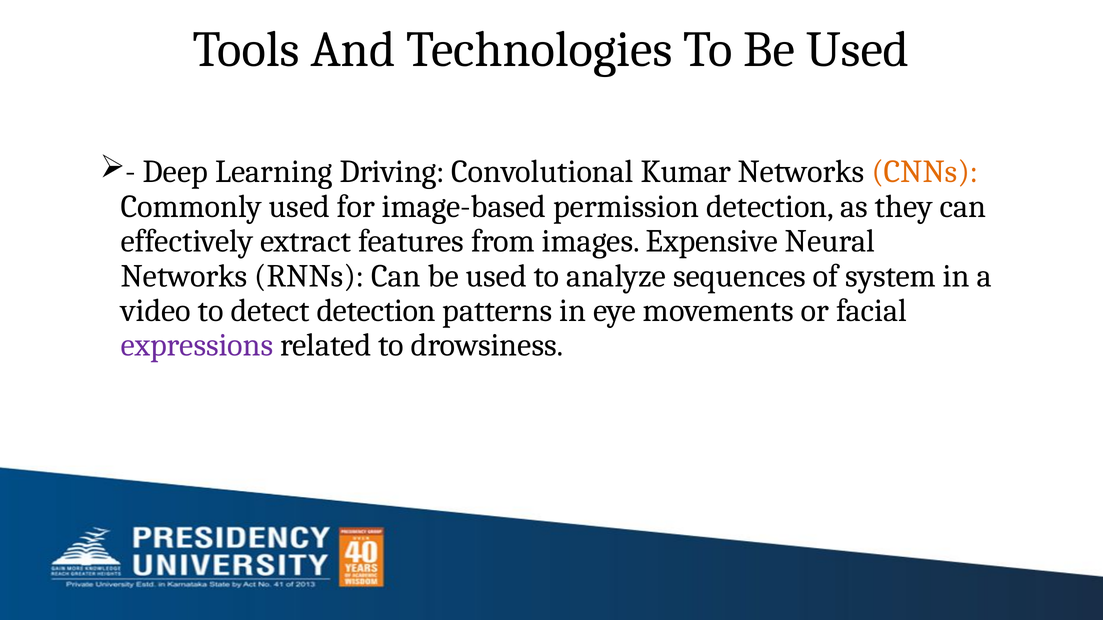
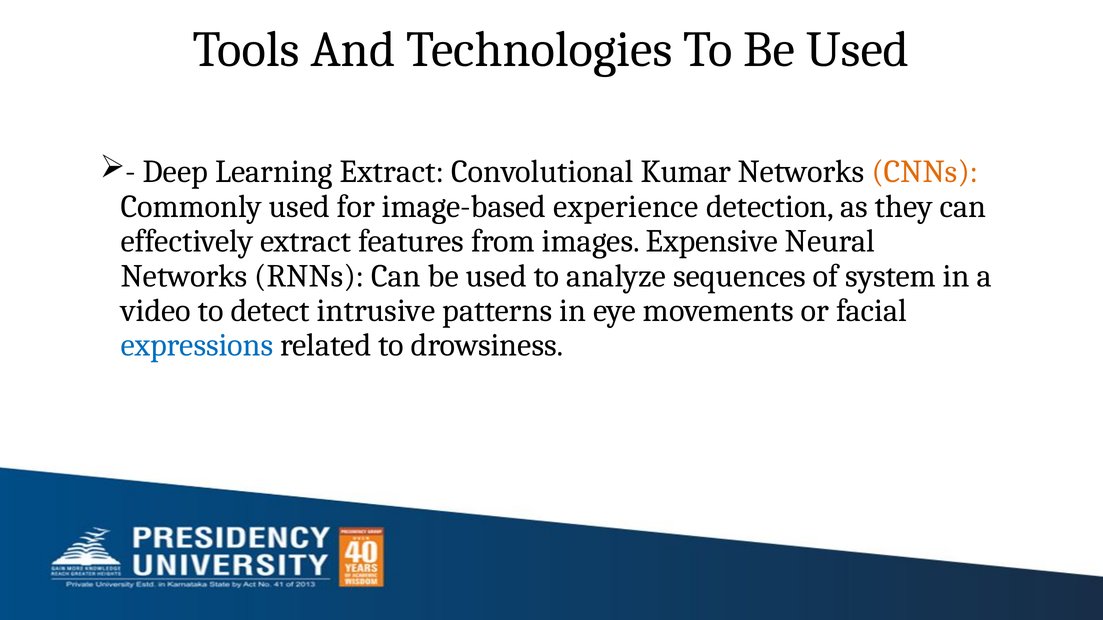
Learning Driving: Driving -> Extract
permission: permission -> experience
detect detection: detection -> intrusive
expressions colour: purple -> blue
